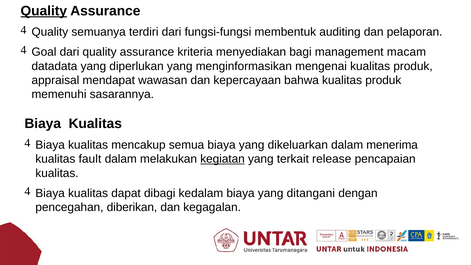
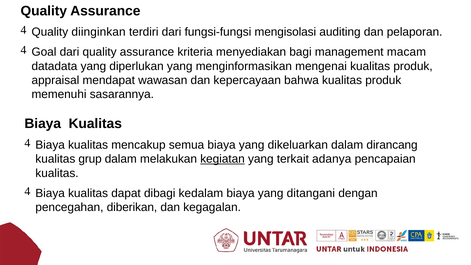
Quality at (44, 11) underline: present -> none
semuanya: semuanya -> diinginkan
membentuk: membentuk -> mengisolasi
menerima: menerima -> dirancang
fault: fault -> grup
release: release -> adanya
